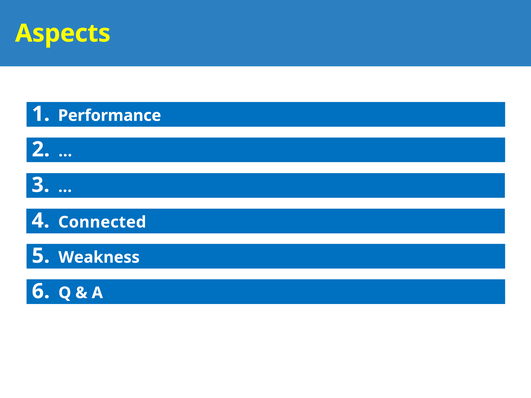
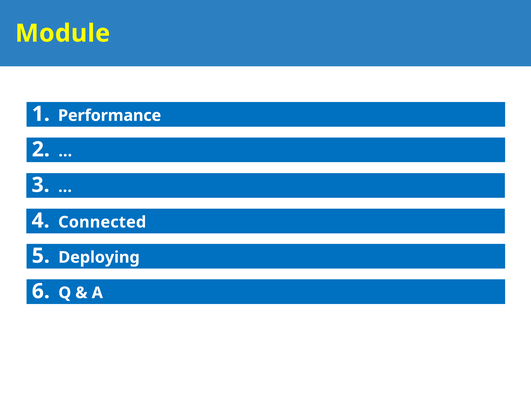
Aspects: Aspects -> Module
Weakness: Weakness -> Deploying
